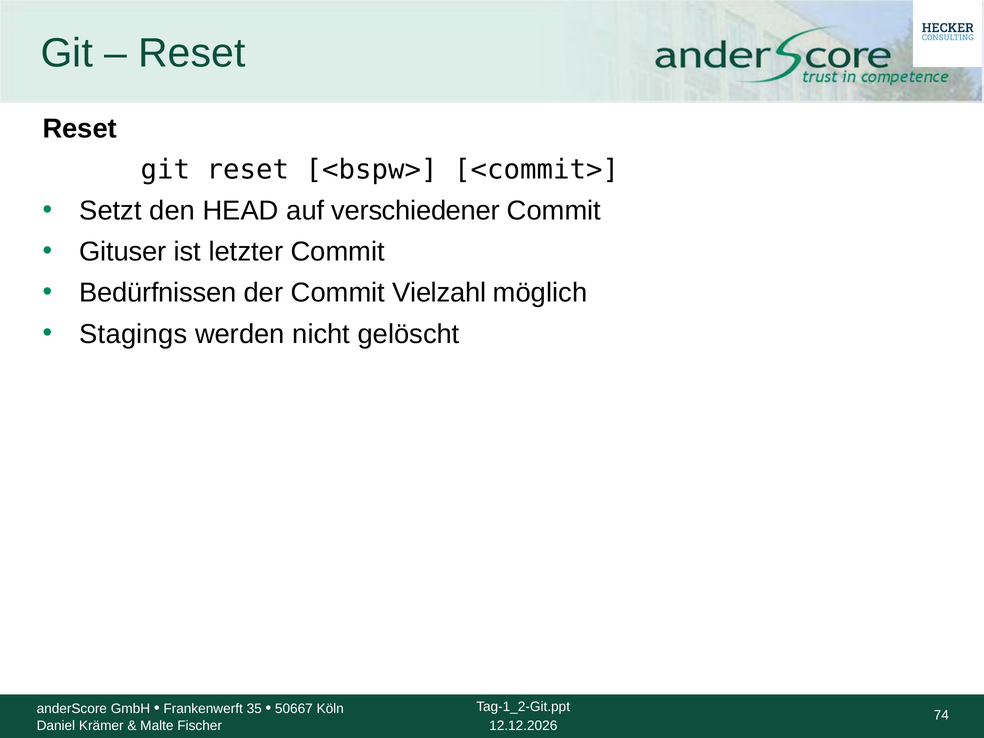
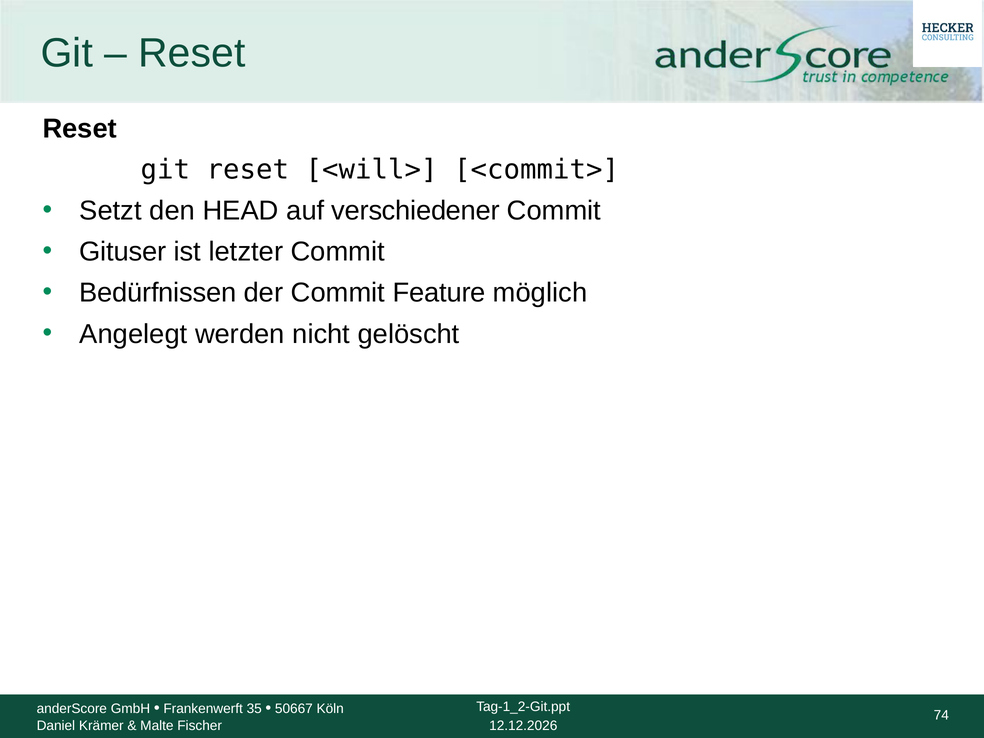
<bspw>: <bspw> -> <will>
Vielzahl: Vielzahl -> Feature
Stagings: Stagings -> Angelegt
